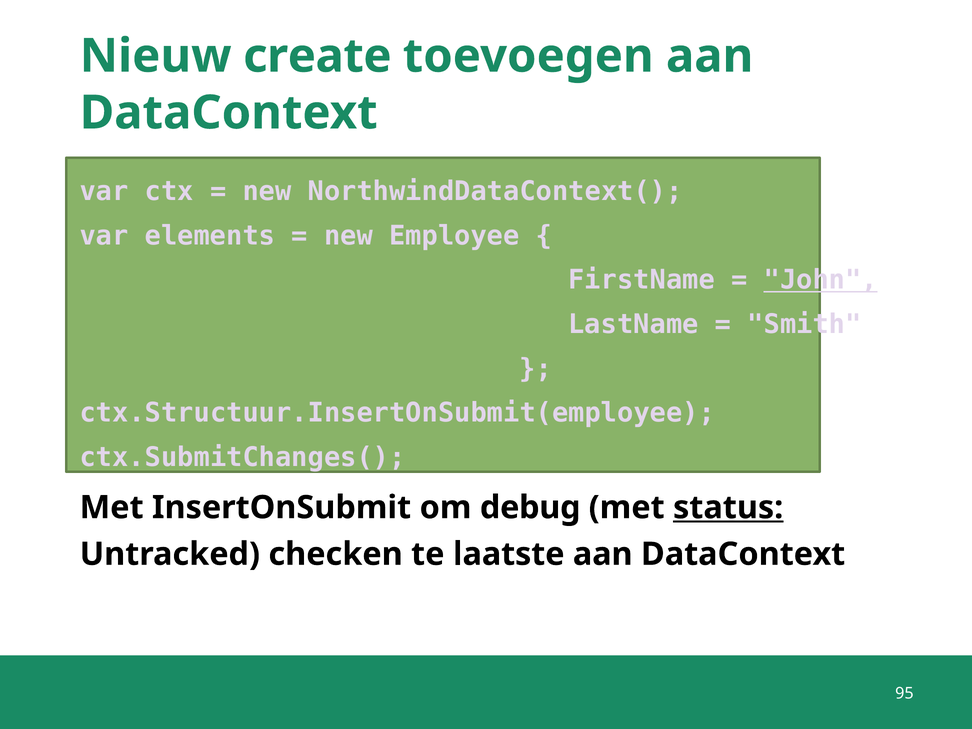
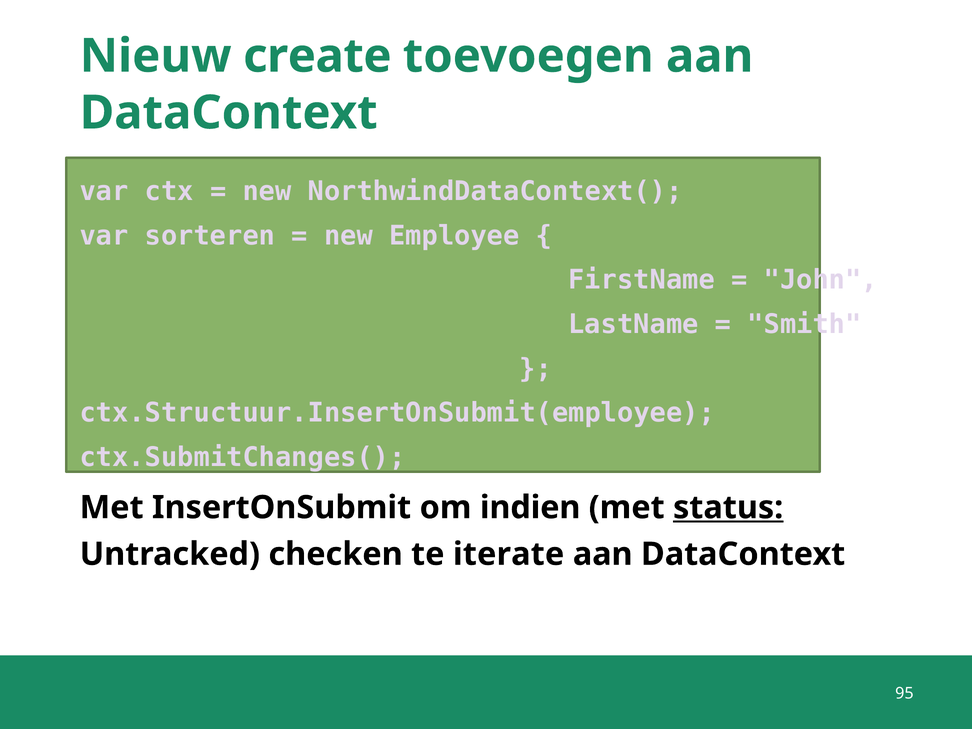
elements: elements -> sorteren
John underline: present -> none
debug: debug -> indien
laatste: laatste -> iterate
